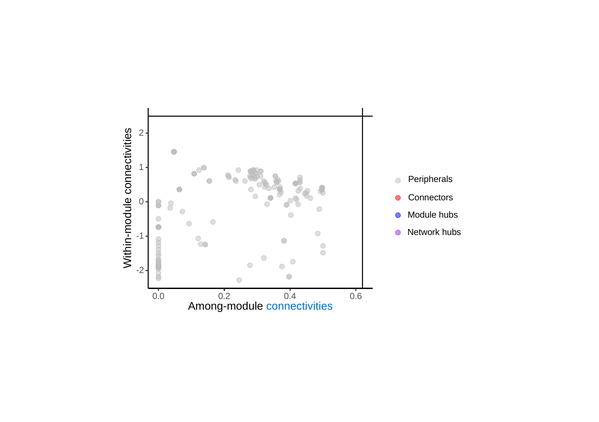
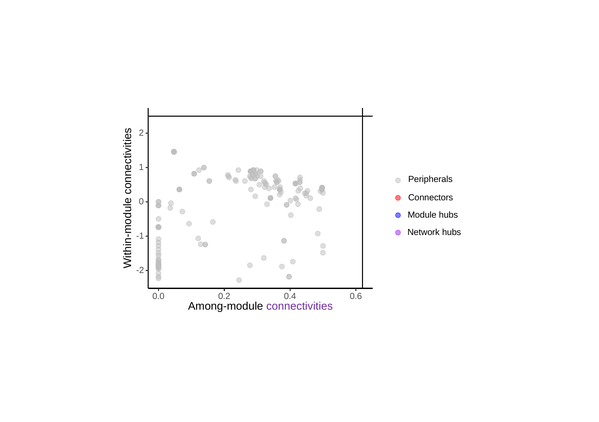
connectivities colour: blue -> purple
